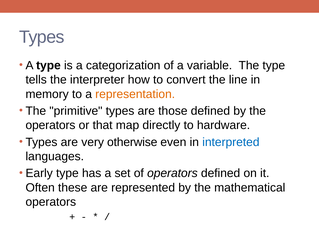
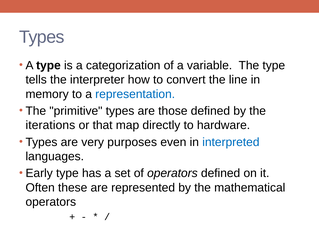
representation colour: orange -> blue
operators at (50, 125): operators -> iterations
otherwise: otherwise -> purposes
